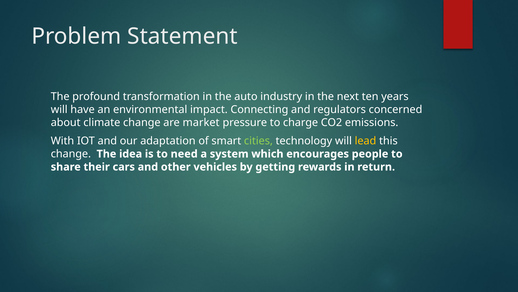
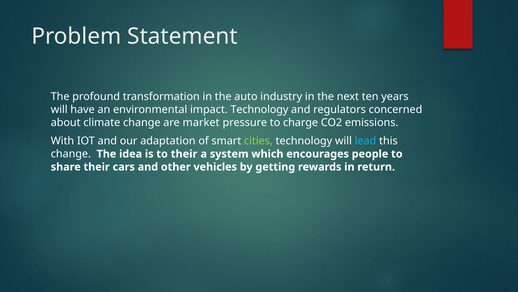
impact Connecting: Connecting -> Technology
lead colour: yellow -> light blue
to need: need -> their
